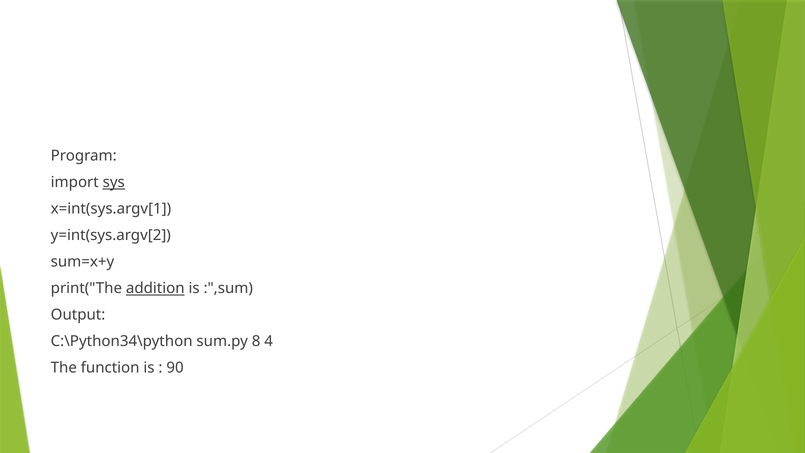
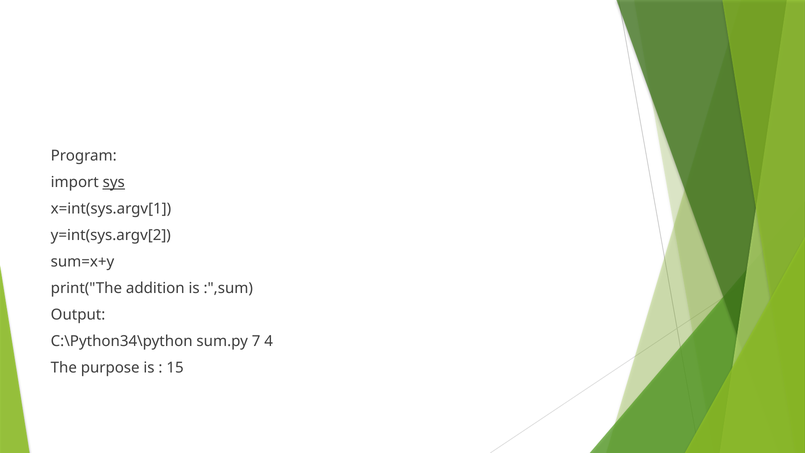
addition underline: present -> none
8: 8 -> 7
function: function -> purpose
90: 90 -> 15
